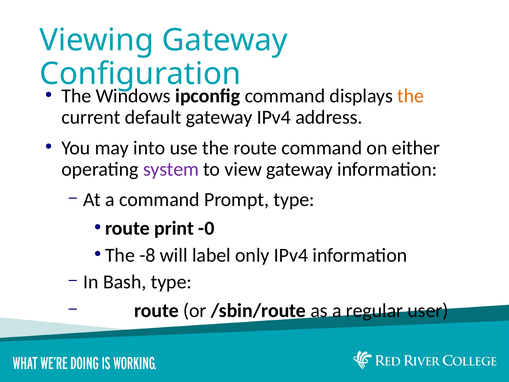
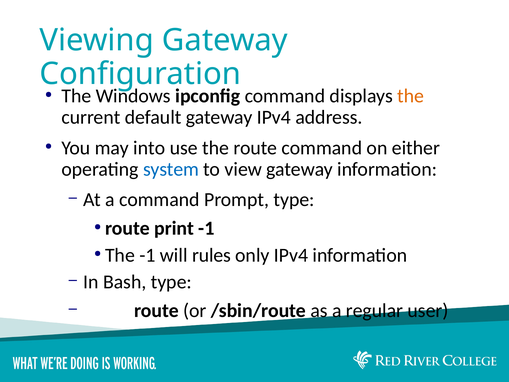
system colour: purple -> blue
print -0: -0 -> -1
The -8: -8 -> -1
label: label -> rules
